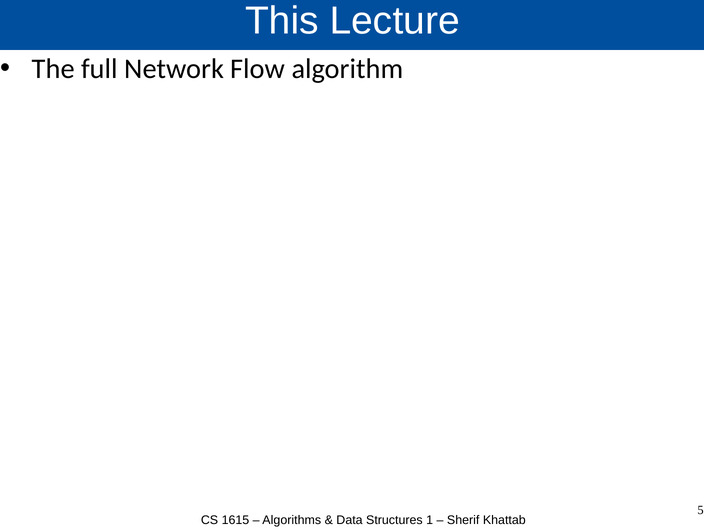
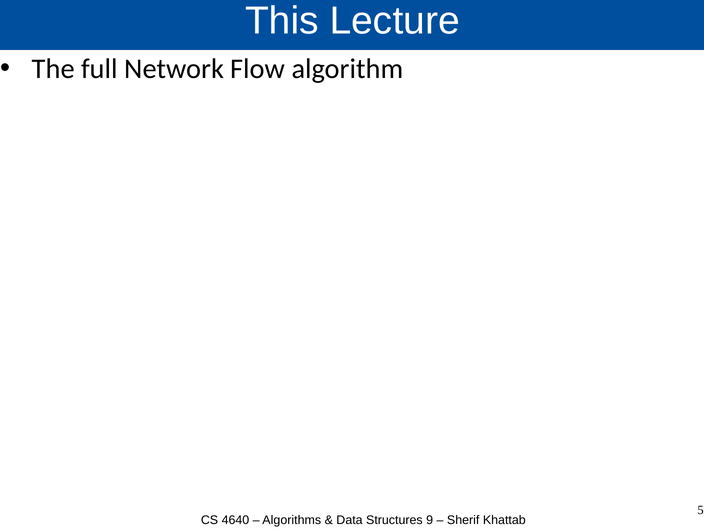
1615: 1615 -> 4640
1: 1 -> 9
